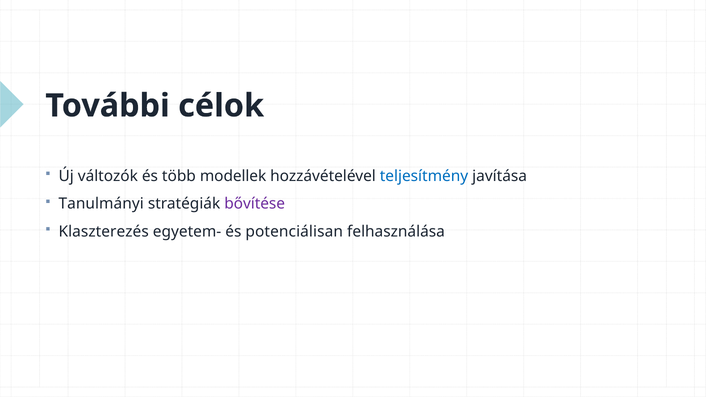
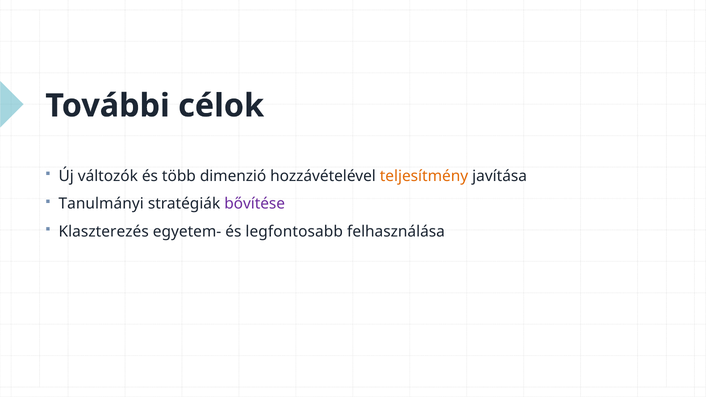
modellek: modellek -> dimenzió
teljesítmény colour: blue -> orange
potenciálisan: potenciálisan -> legfontosabb
